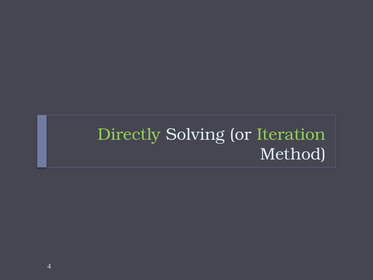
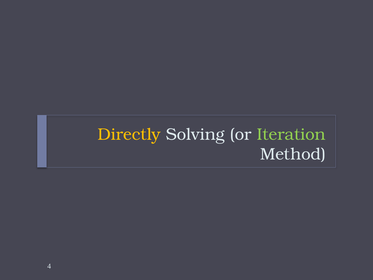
Directly colour: light green -> yellow
